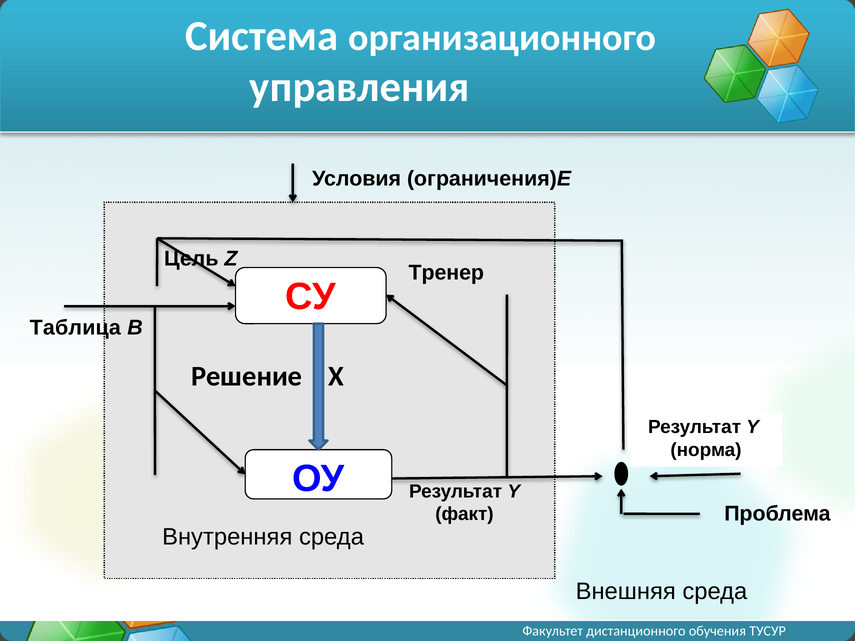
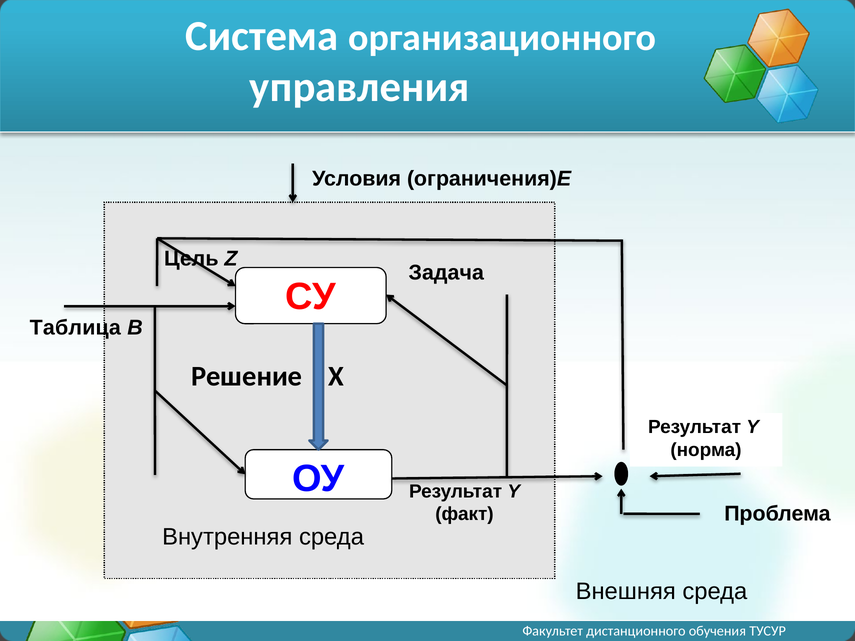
Тренер: Тренер -> Задача
